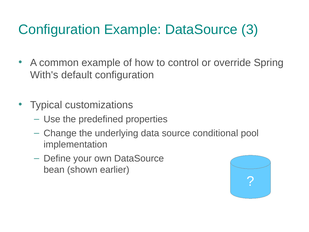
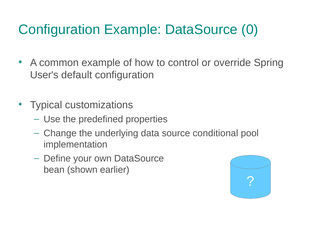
3: 3 -> 0
With's: With's -> User's
